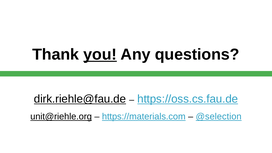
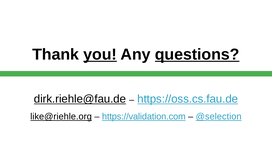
questions underline: none -> present
unit@riehle.org: unit@riehle.org -> like@riehle.org
https://materials.com: https://materials.com -> https://validation.com
